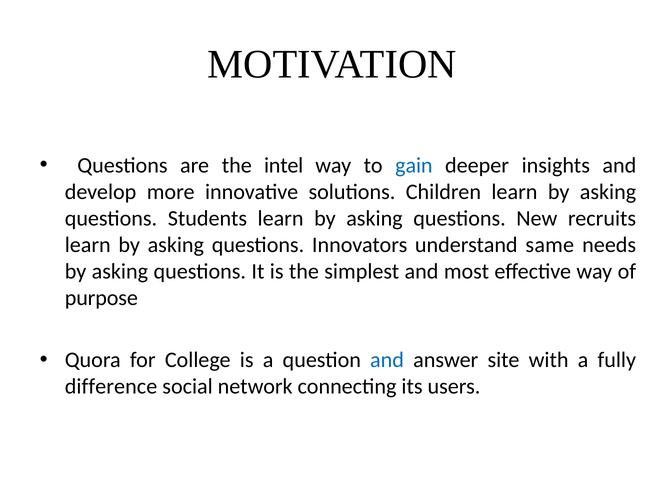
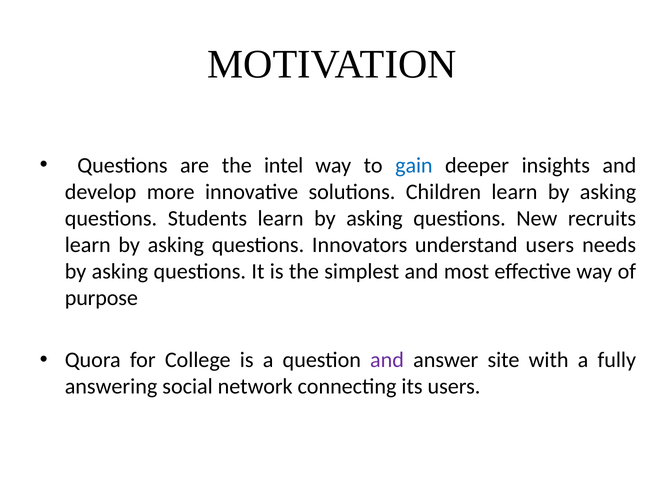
understand same: same -> users
and at (387, 360) colour: blue -> purple
difference: difference -> answering
